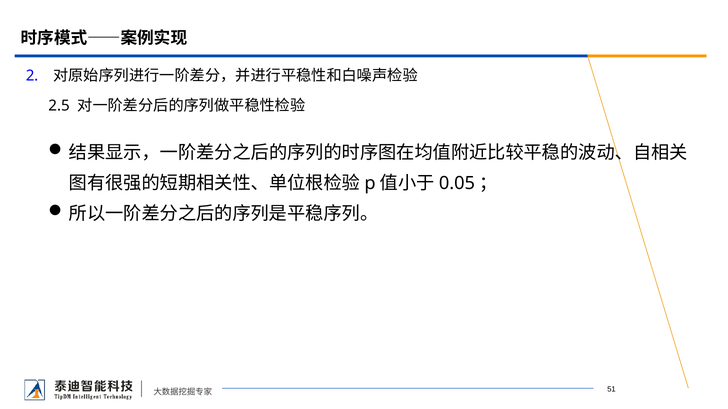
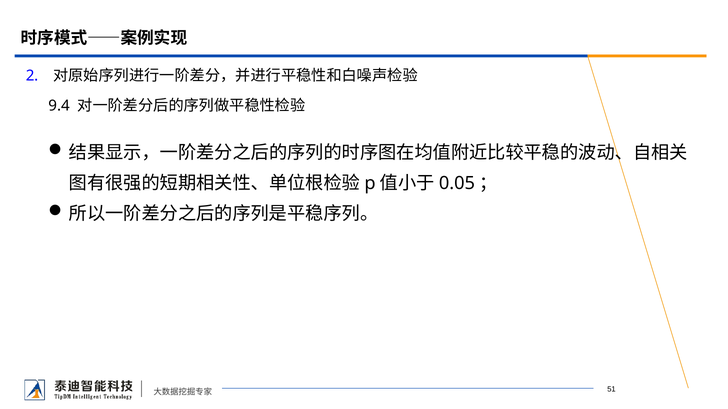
2.5: 2.5 -> 9.4
